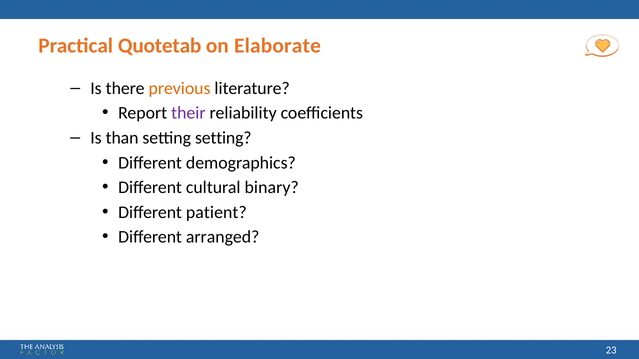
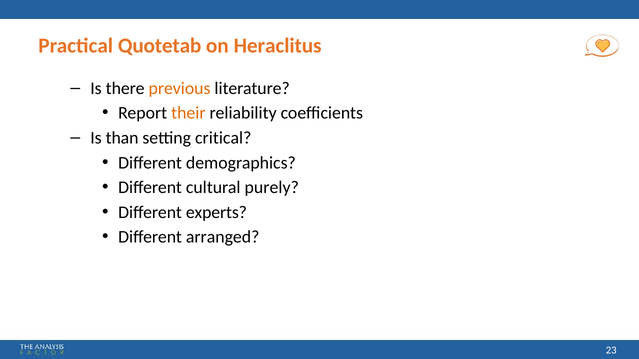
Elaborate: Elaborate -> Heraclitus
their colour: purple -> orange
setting setting: setting -> critical
binary: binary -> purely
patient: patient -> experts
